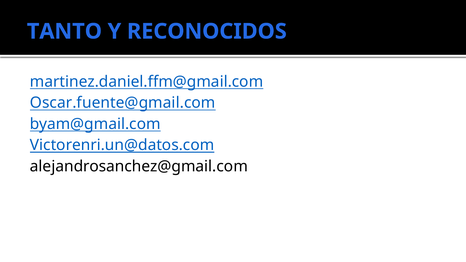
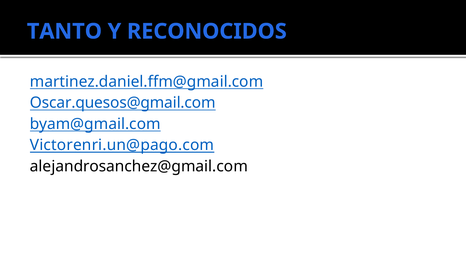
Oscar.fuente@gmail.com: Oscar.fuente@gmail.com -> Oscar.quesos@gmail.com
Victorenri.un@datos.com: Victorenri.un@datos.com -> Victorenri.un@pago.com
